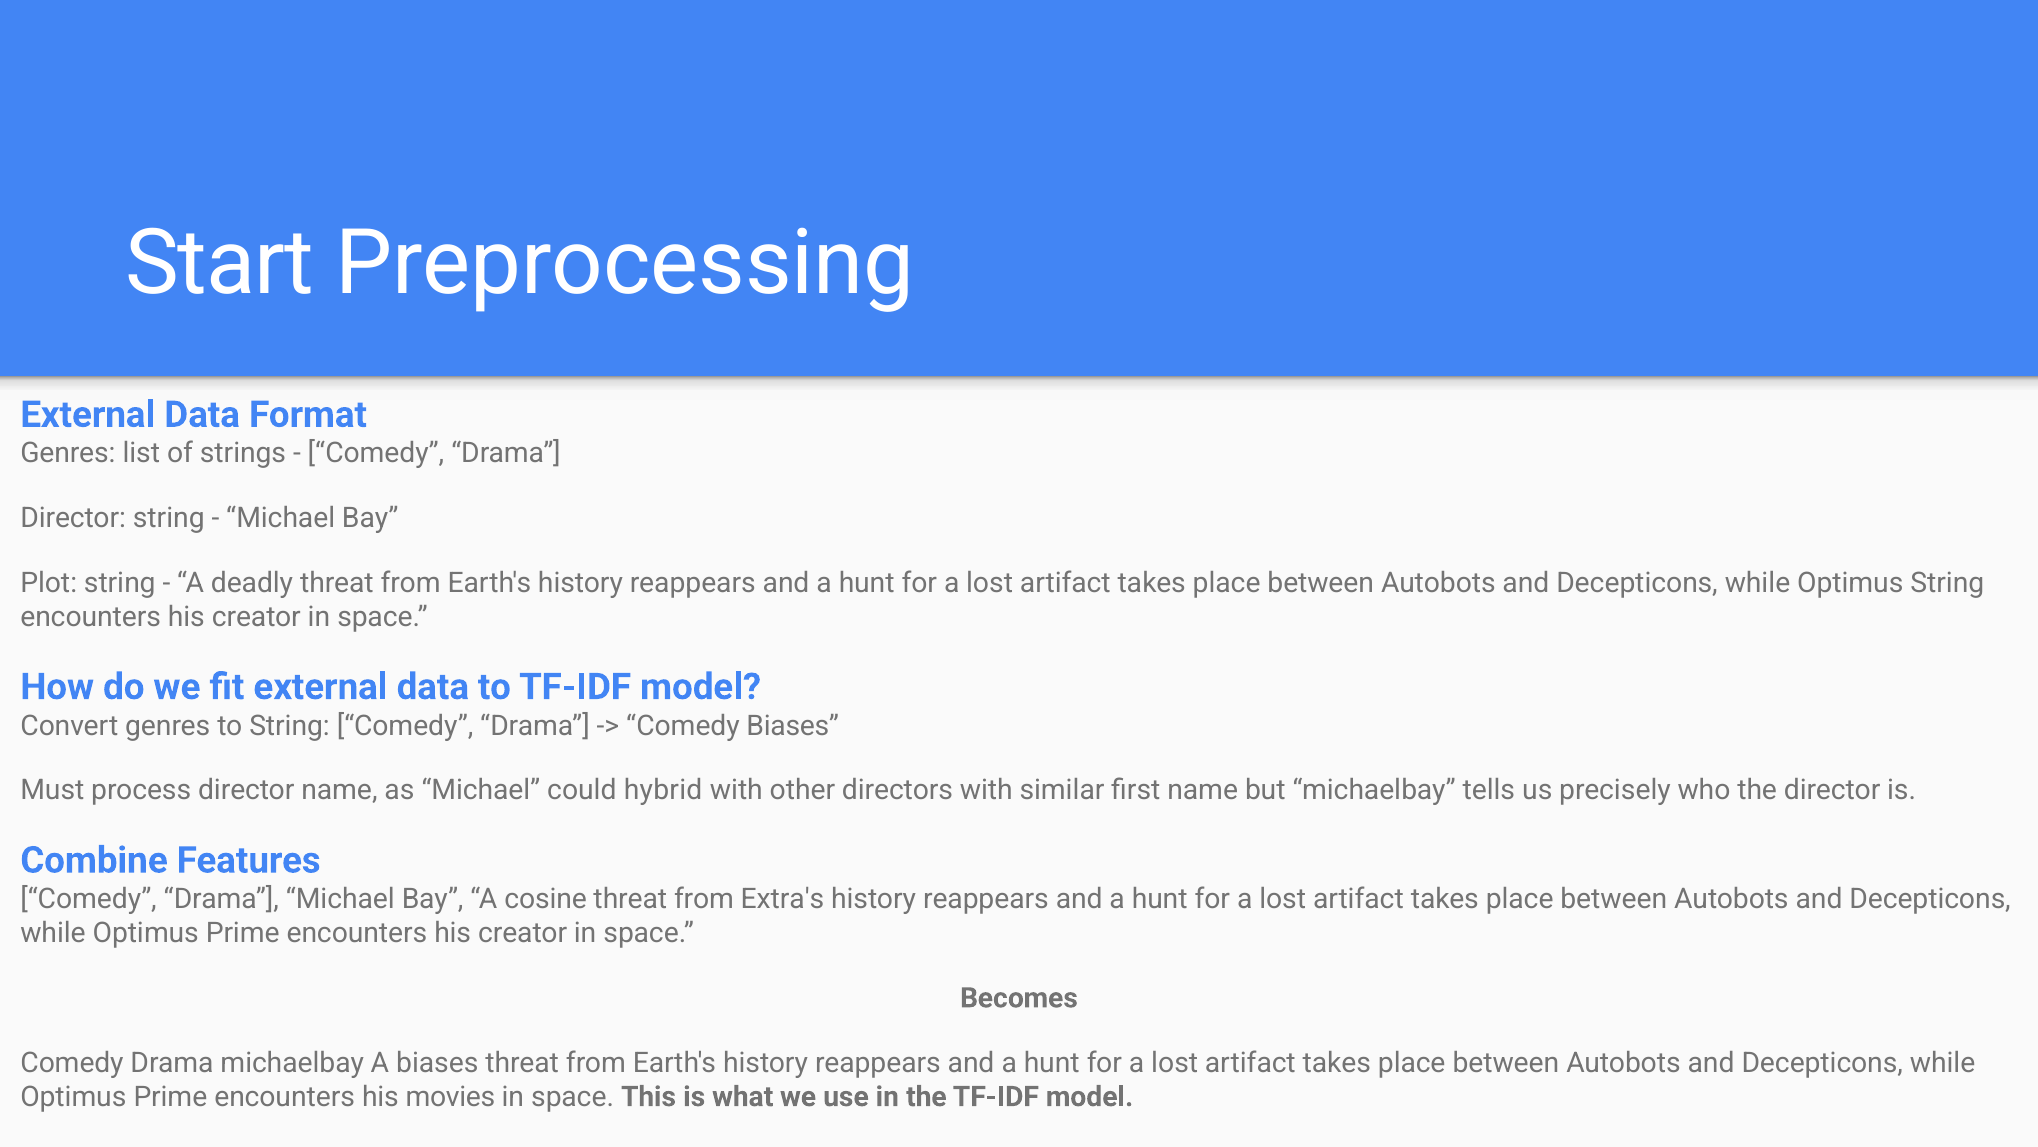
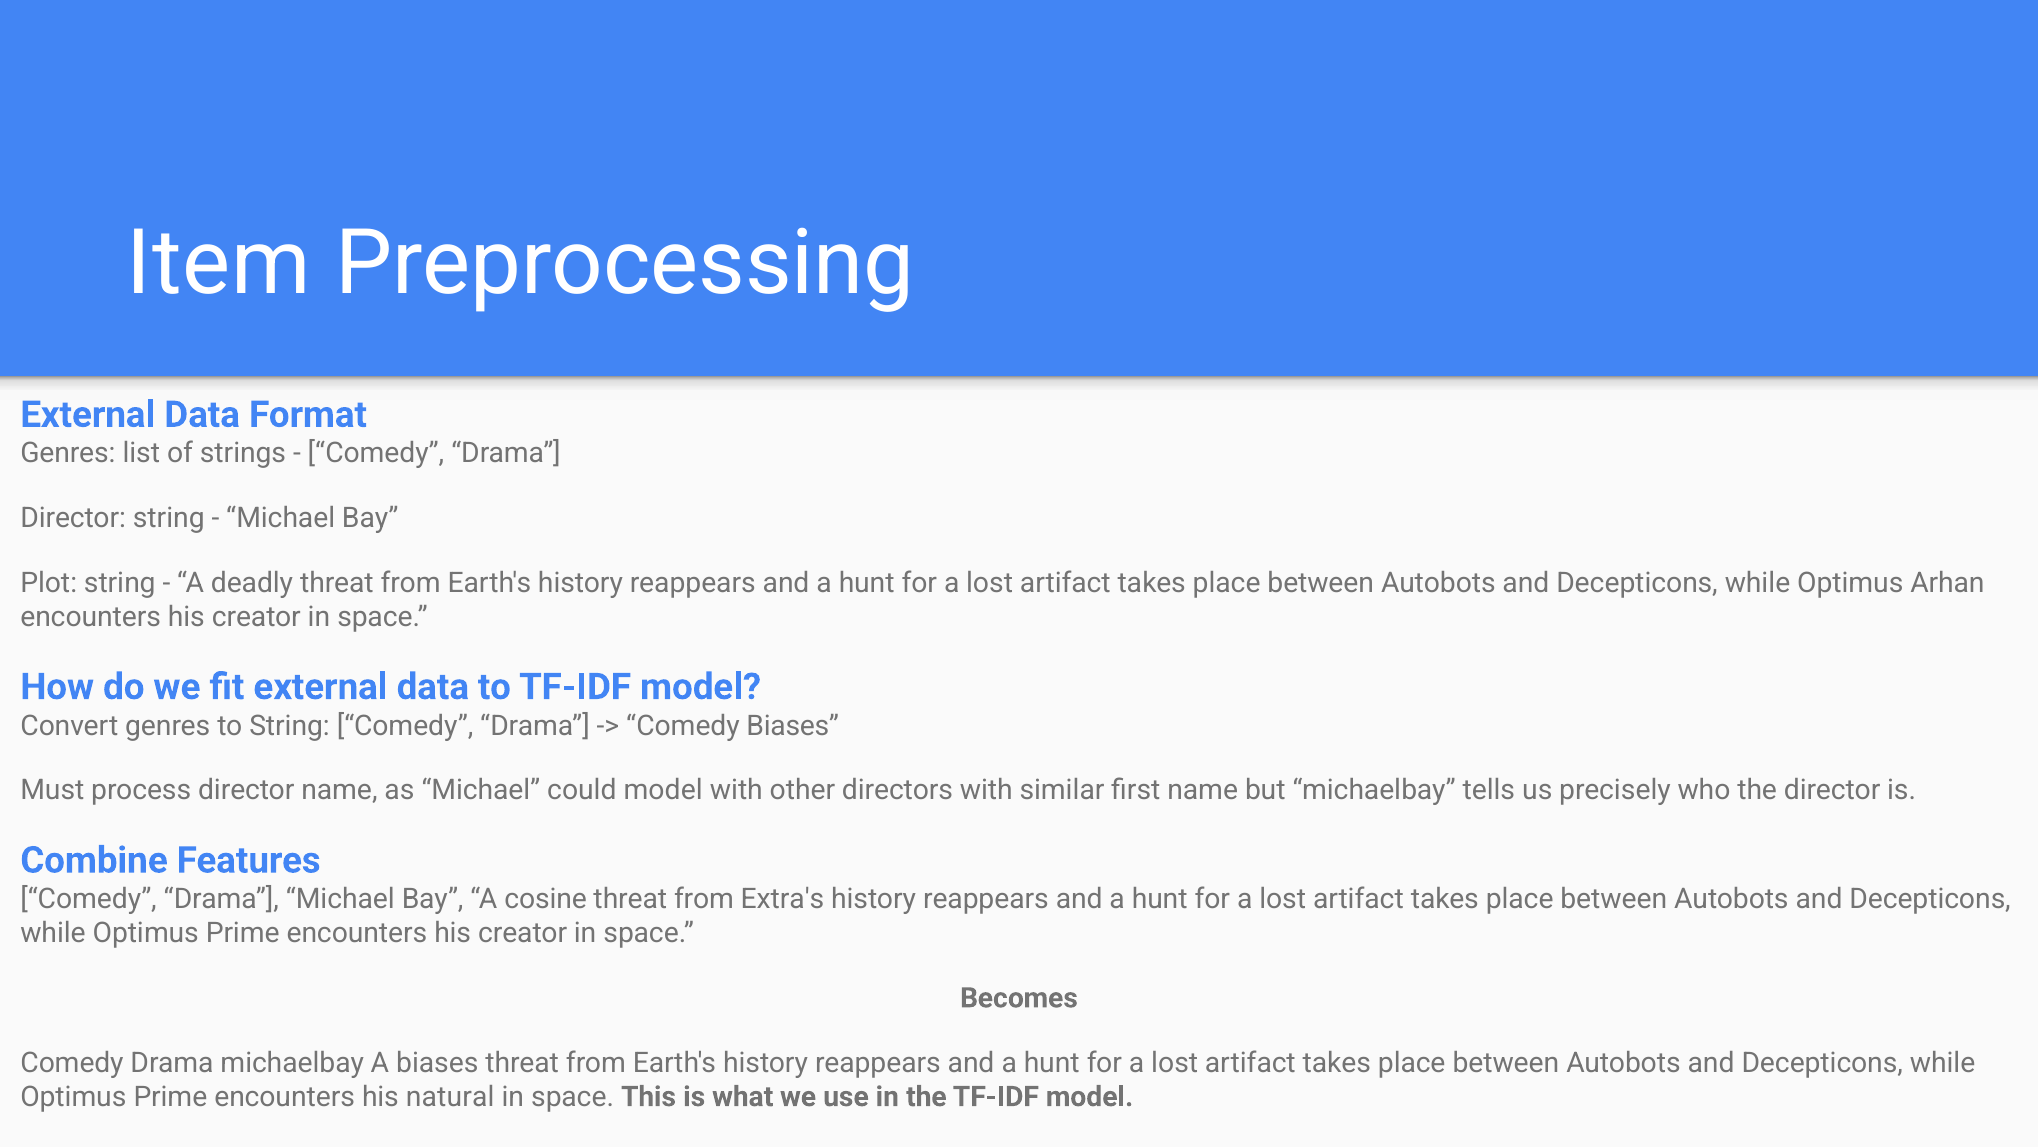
Start: Start -> Item
Optimus String: String -> Arhan
could hybrid: hybrid -> model
movies: movies -> natural
